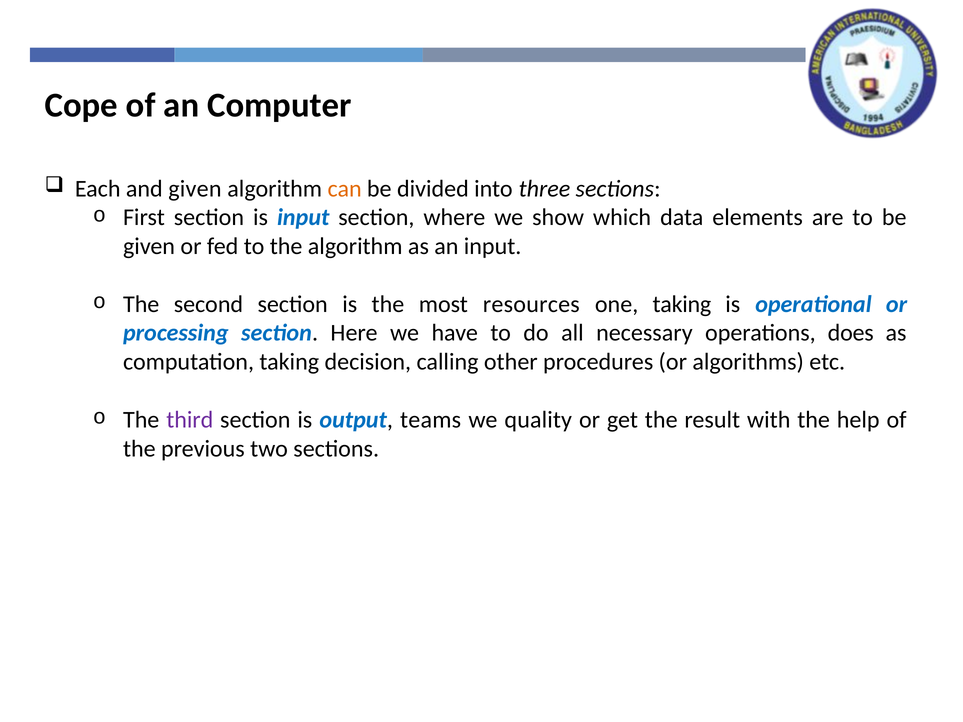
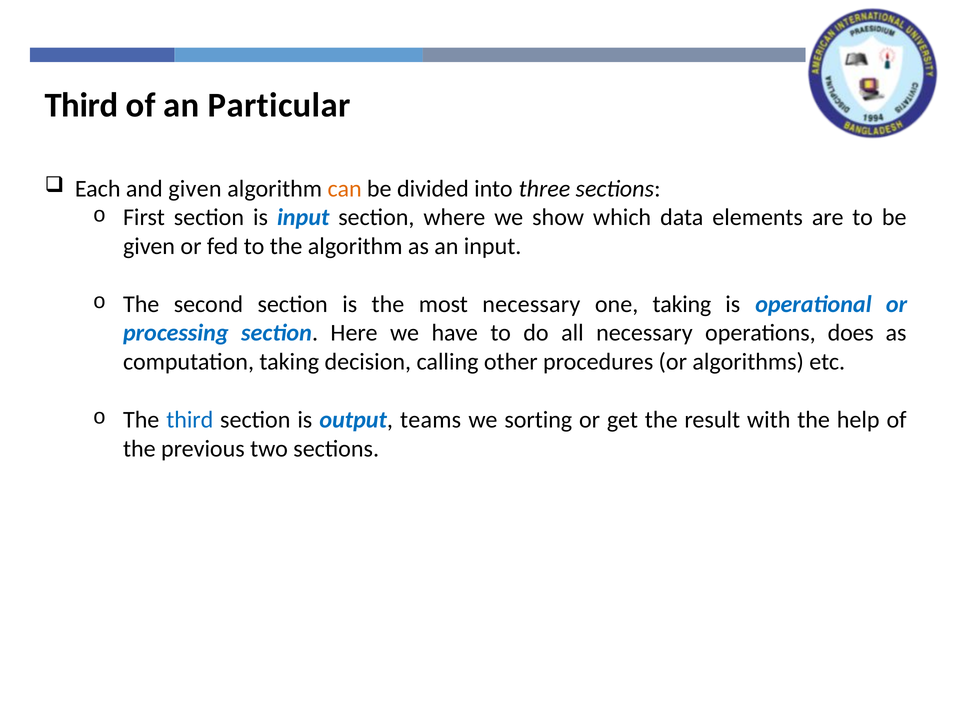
Cope at (81, 105): Cope -> Third
Computer: Computer -> Particular
most resources: resources -> necessary
third at (190, 420) colour: purple -> blue
quality: quality -> sorting
